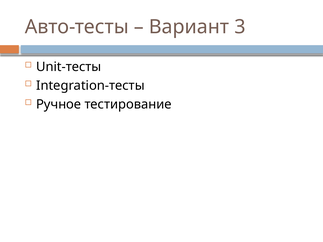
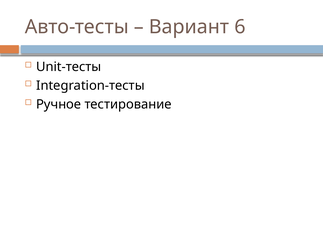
3: 3 -> 6
